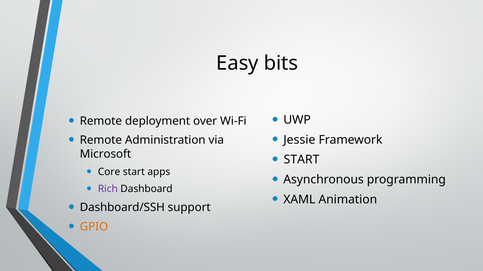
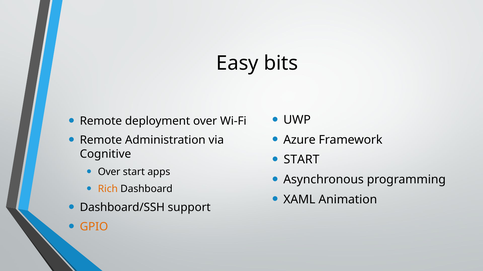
Jessie: Jessie -> Azure
Microsoft: Microsoft -> Cognitive
Core at (109, 172): Core -> Over
Rich colour: purple -> orange
